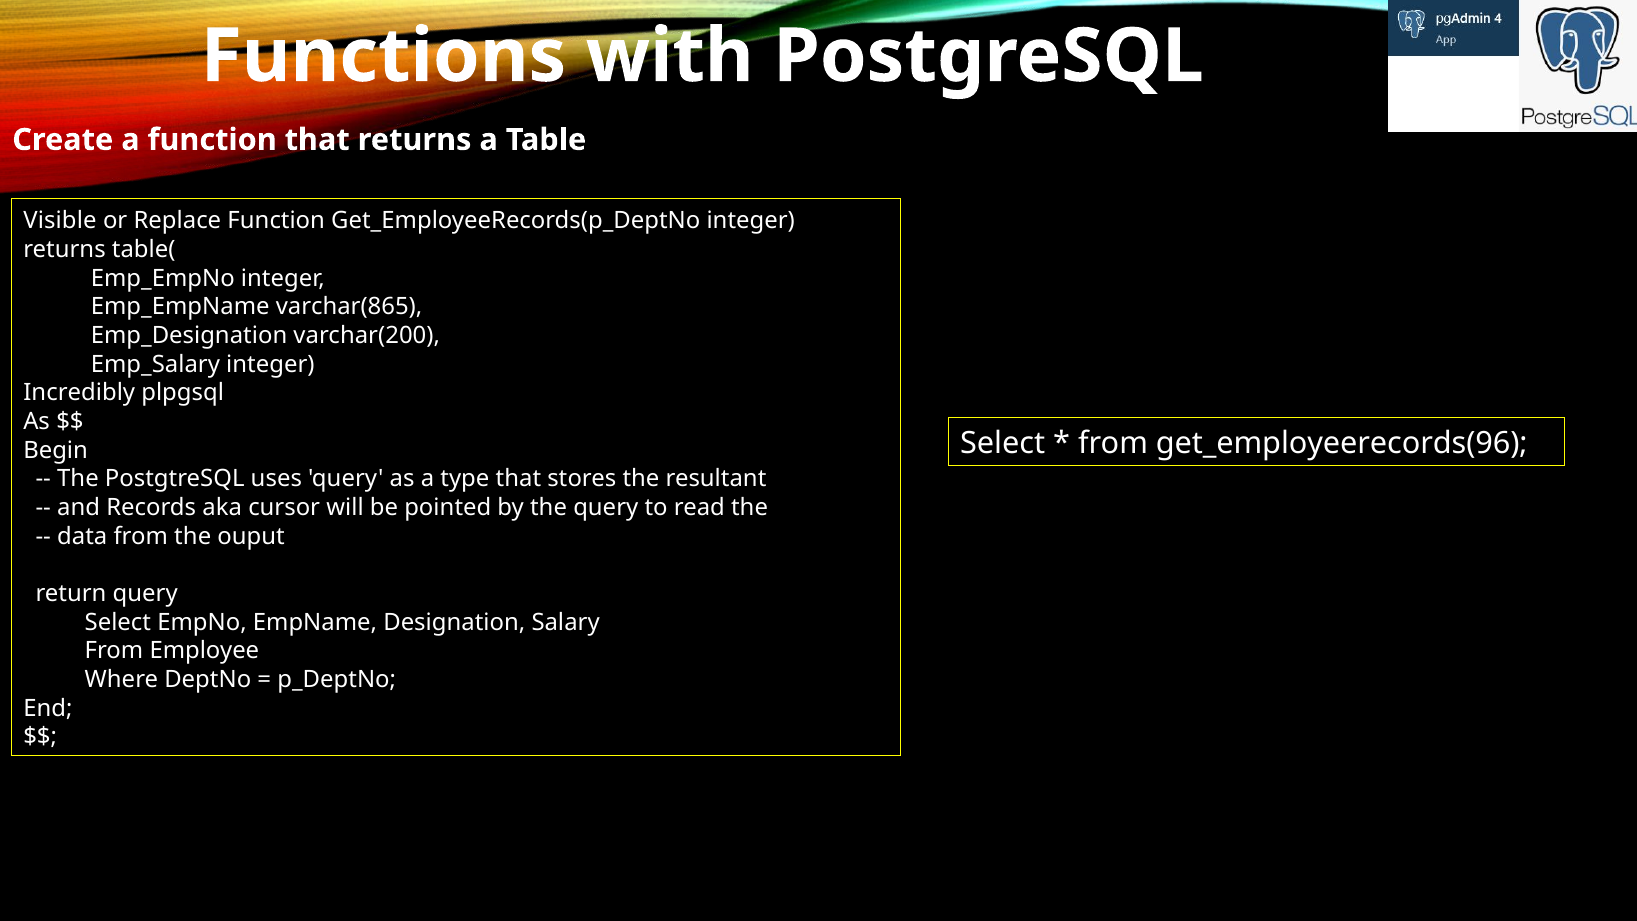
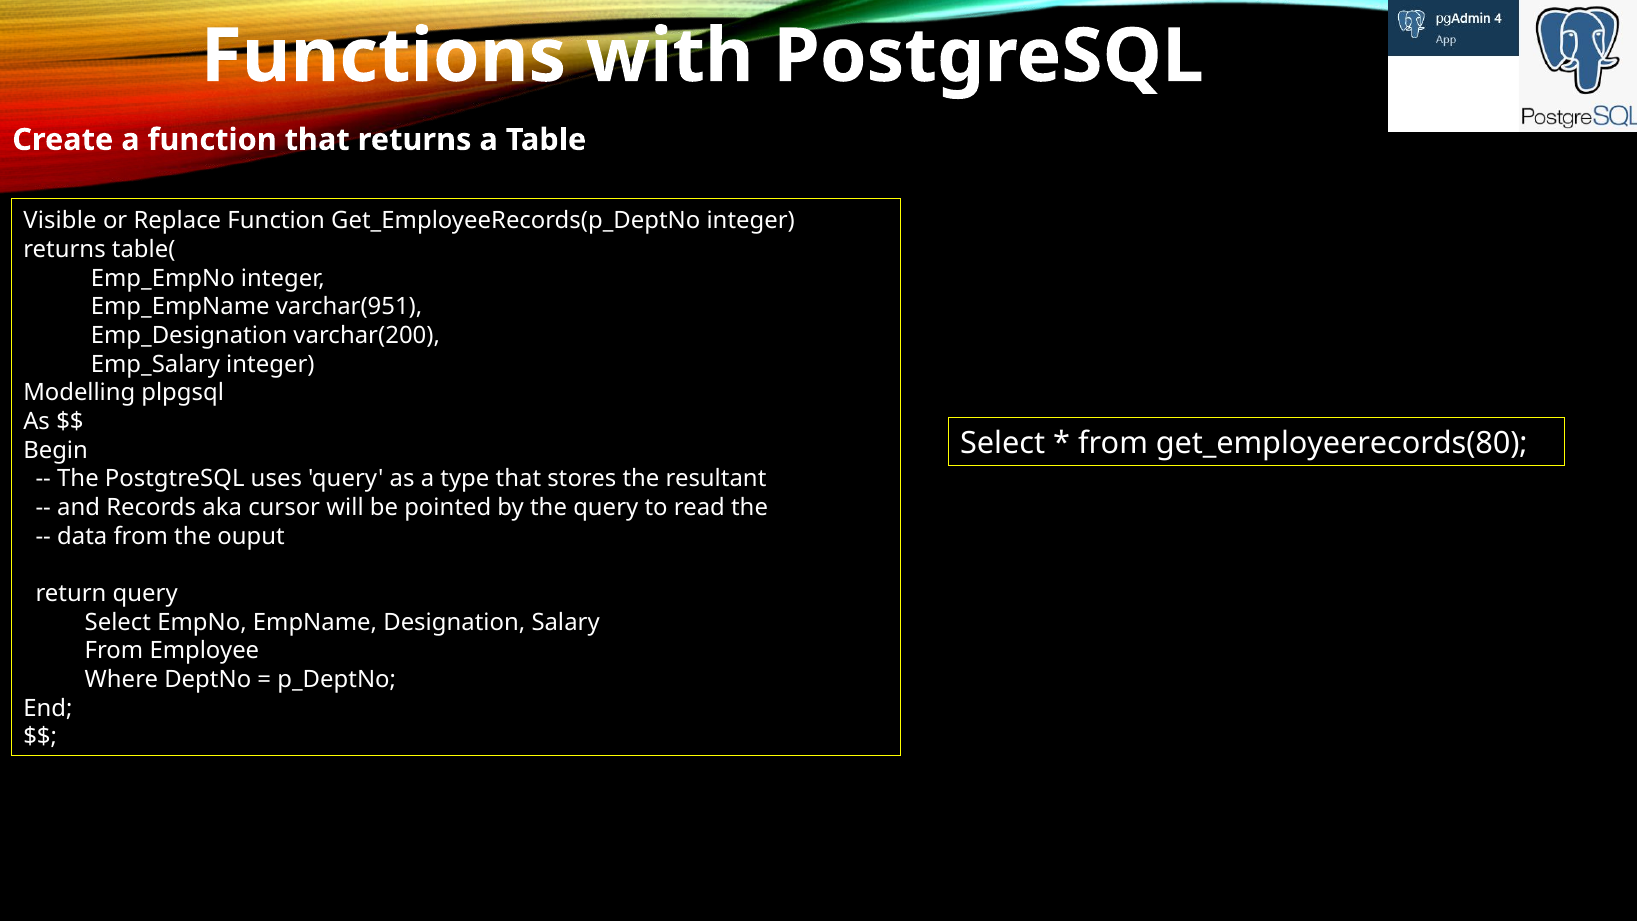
varchar(865: varchar(865 -> varchar(951
Incredibly: Incredibly -> Modelling
get_employeerecords(96: get_employeerecords(96 -> get_employeerecords(80
